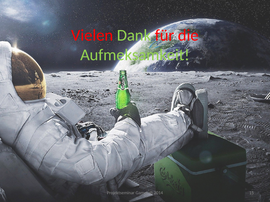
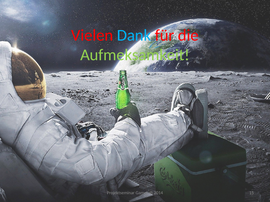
Dank colour: light green -> light blue
